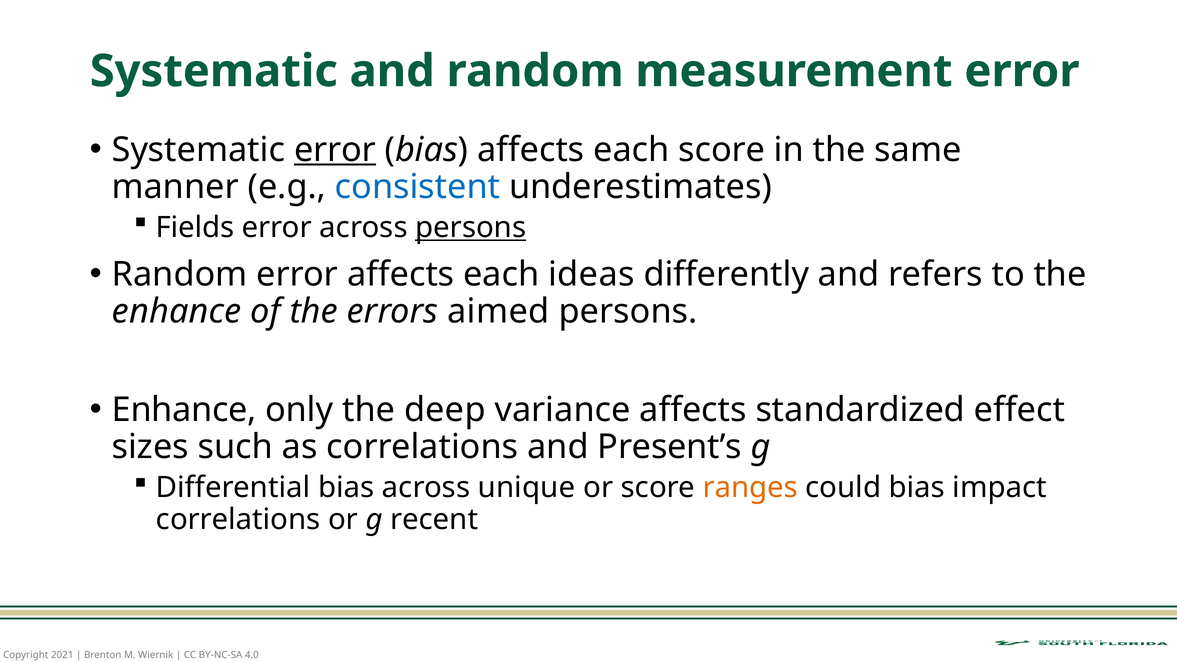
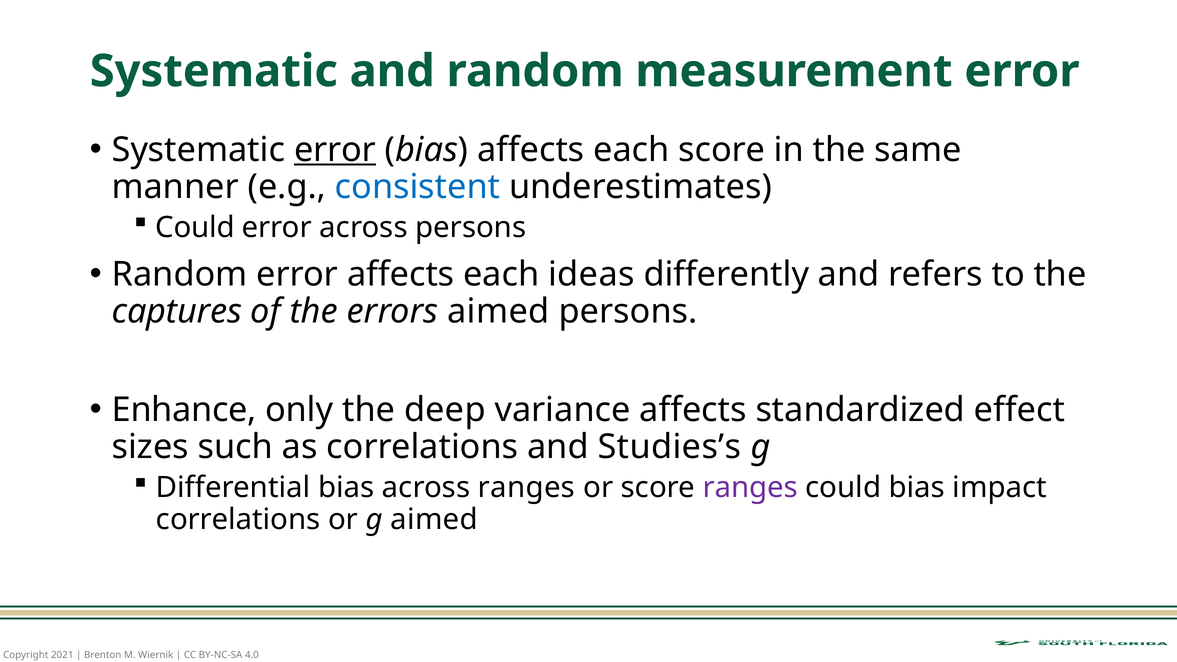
Fields at (195, 228): Fields -> Could
persons at (471, 228) underline: present -> none
enhance at (177, 311): enhance -> captures
Present’s: Present’s -> Studies’s
across unique: unique -> ranges
ranges at (750, 488) colour: orange -> purple
g recent: recent -> aimed
